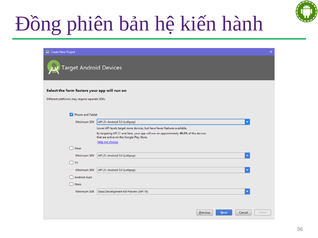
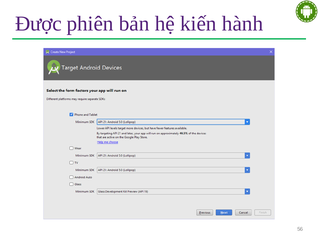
Đồng: Đồng -> Được
